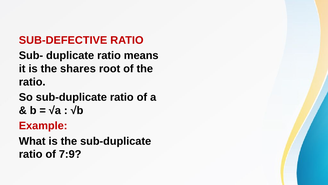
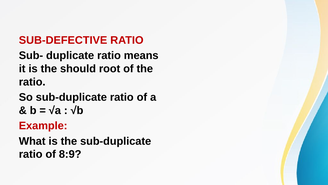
shares: shares -> should
7:9: 7:9 -> 8:9
